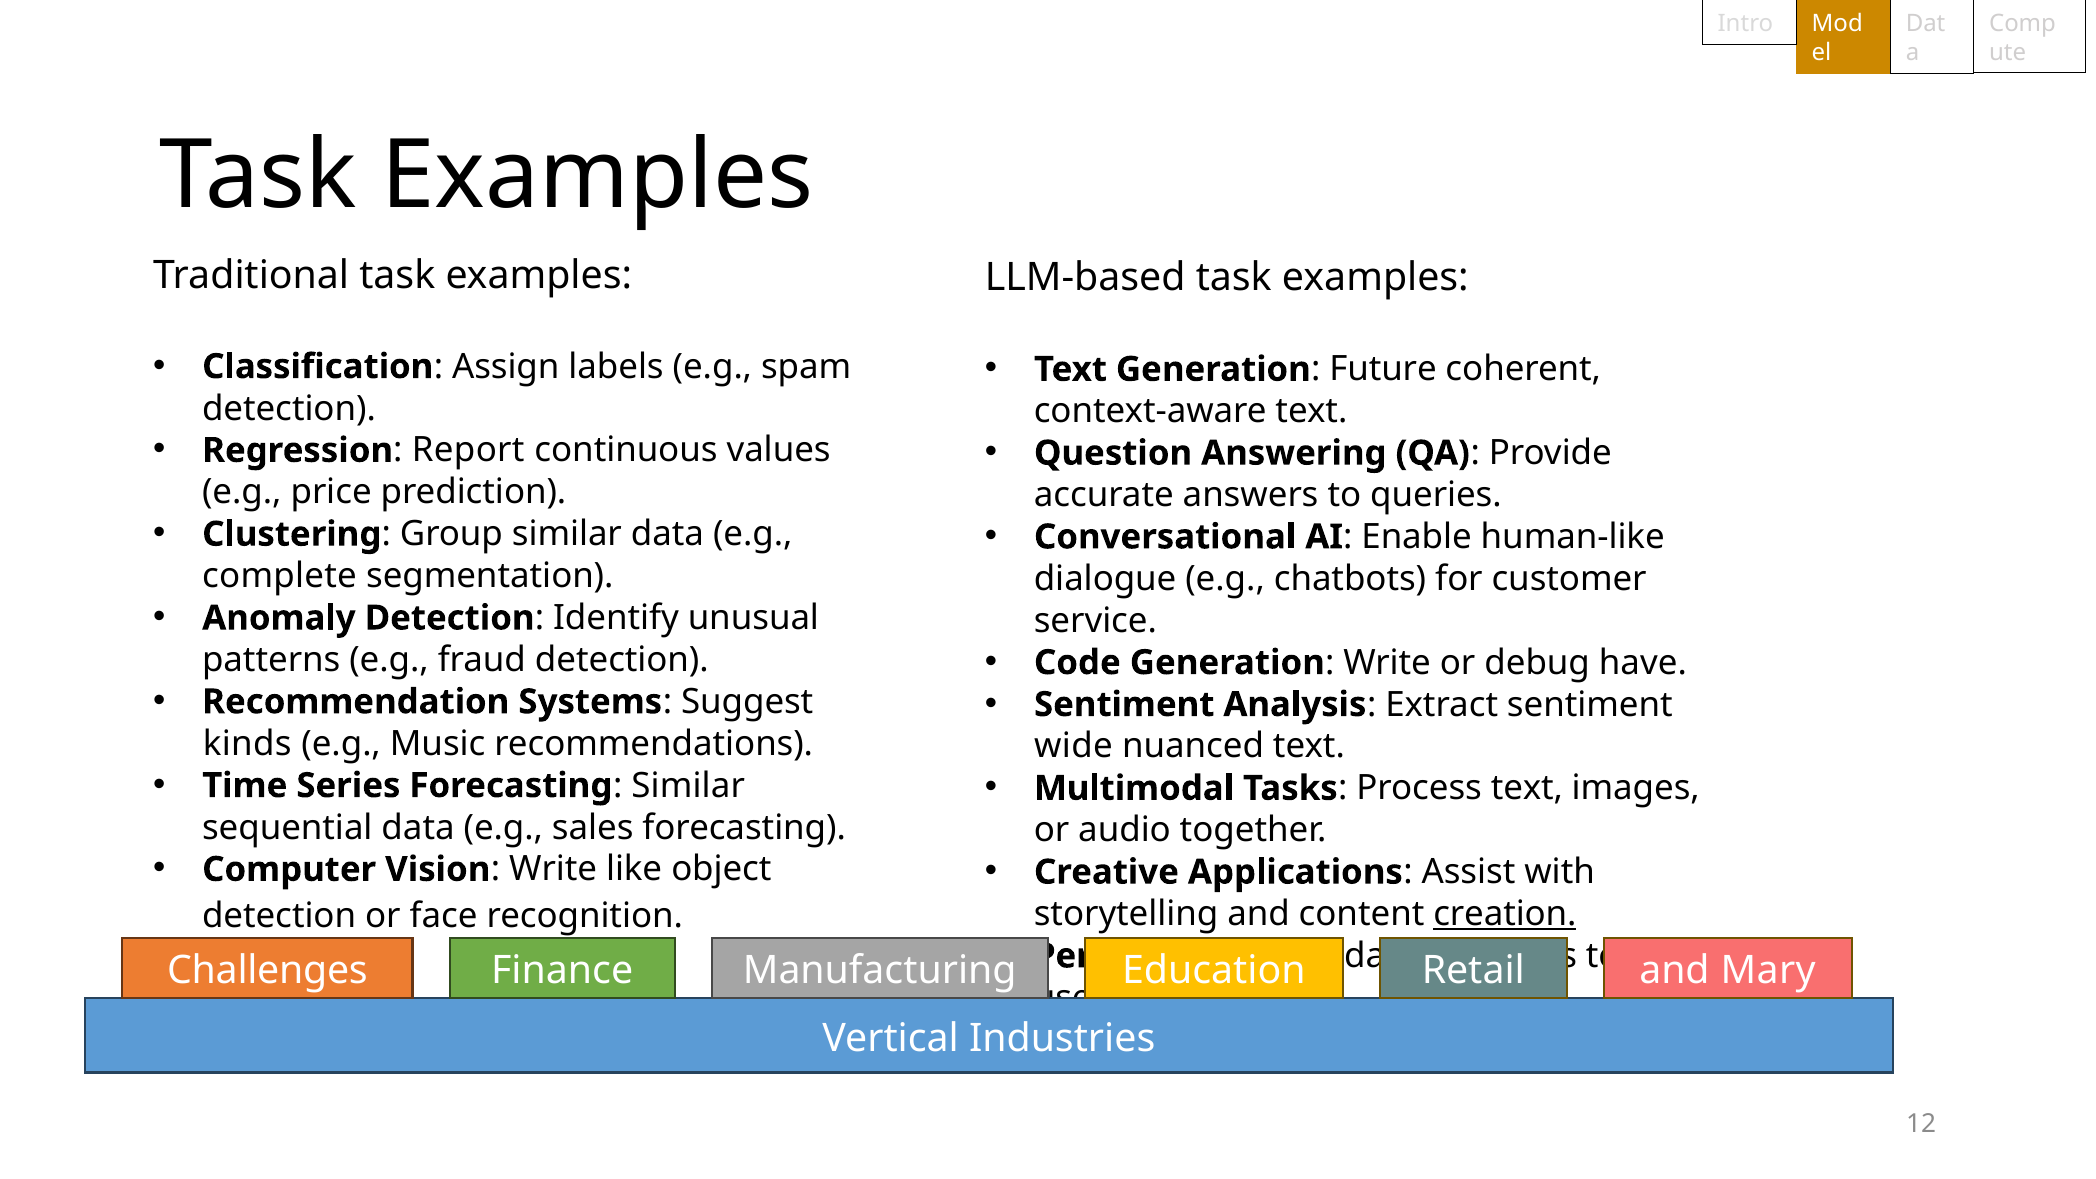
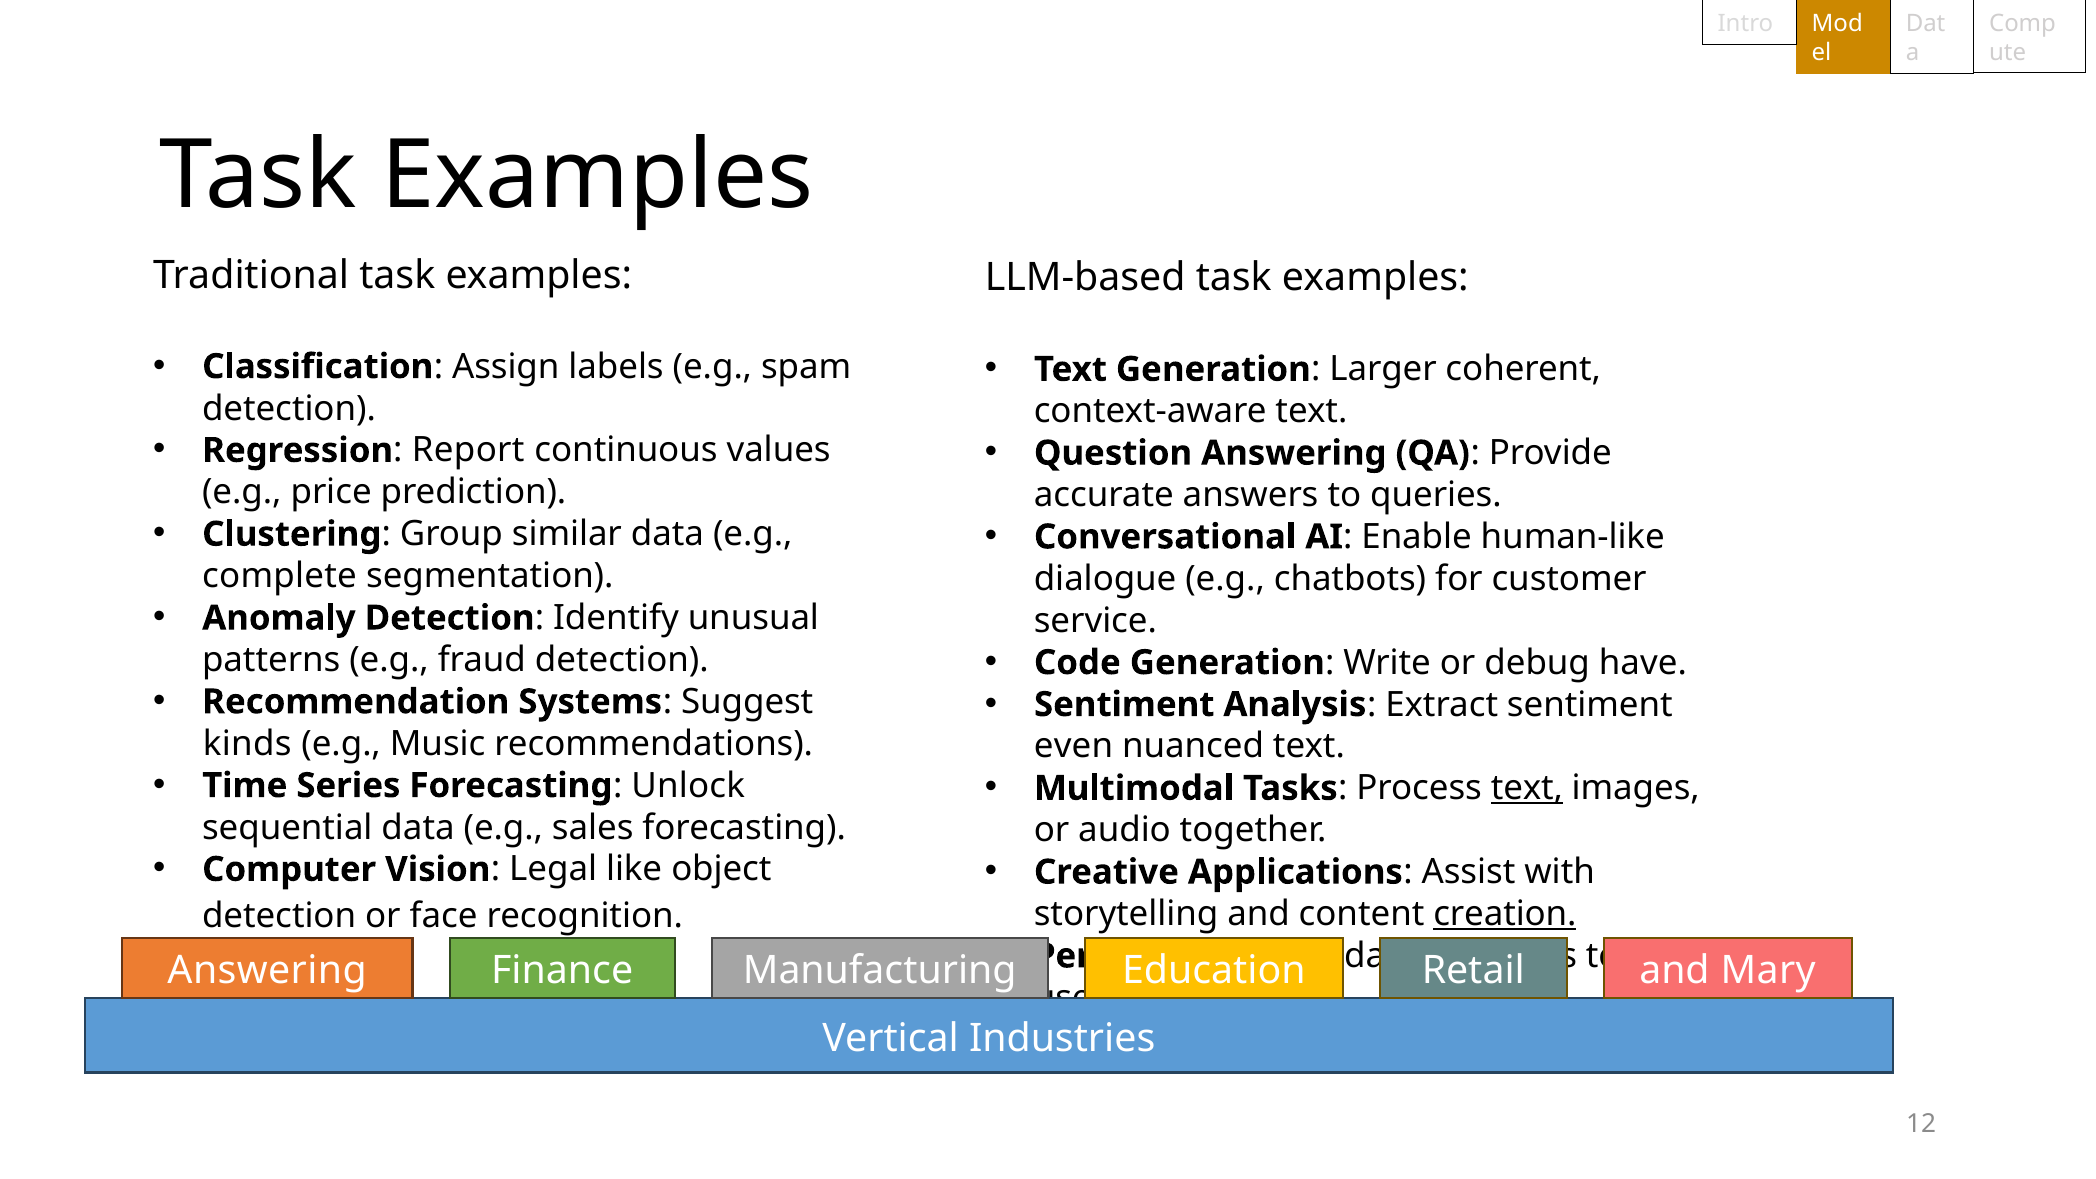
Future: Future -> Larger
wide: wide -> even
Forecasting Similar: Similar -> Unlock
text at (1527, 788) underline: none -> present
Vision Write: Write -> Legal
Challenges at (267, 971): Challenges -> Answering
